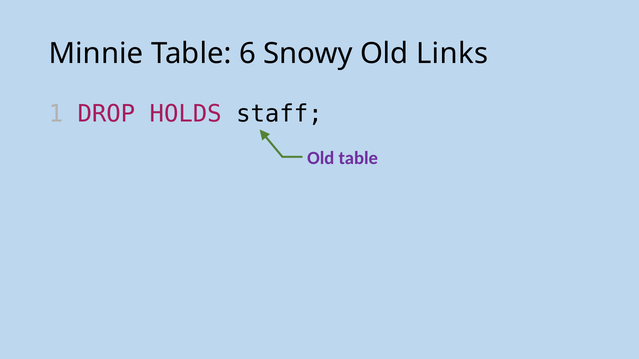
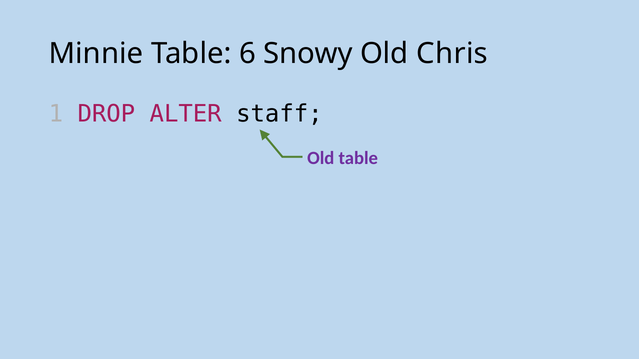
Links: Links -> Chris
HOLDS: HOLDS -> ALTER
